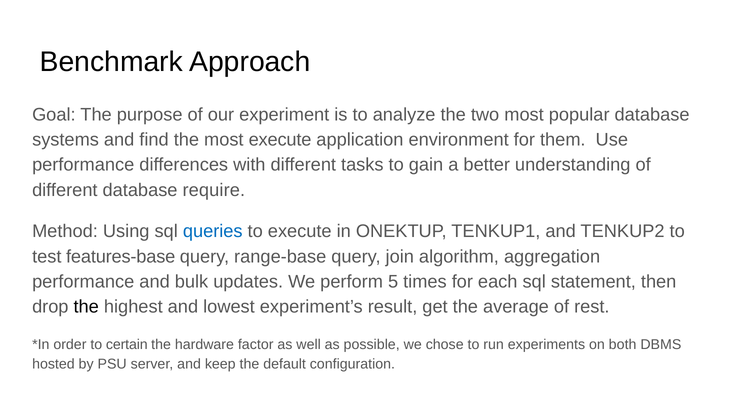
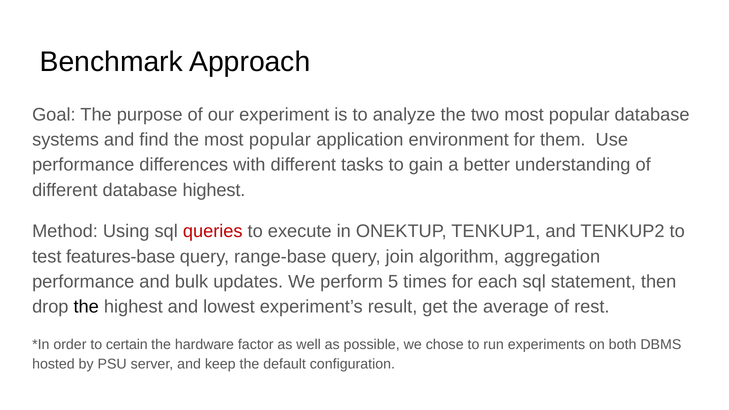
the most execute: execute -> popular
database require: require -> highest
queries colour: blue -> red
